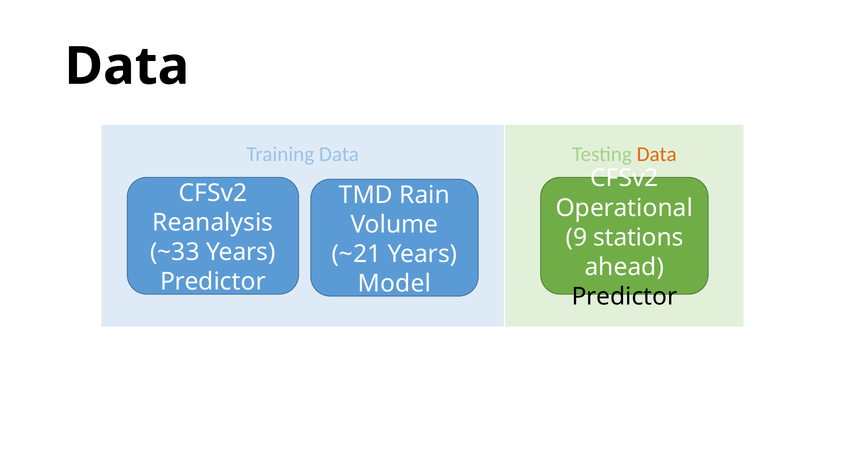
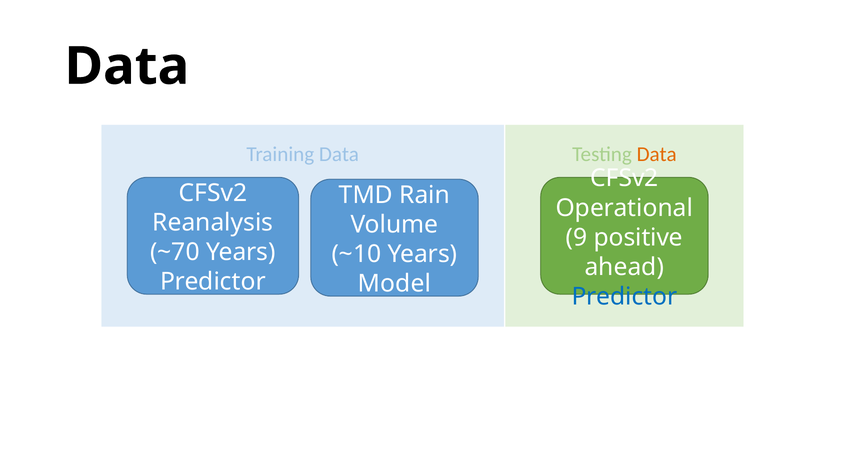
stations: stations -> positive
~33: ~33 -> ~70
~21: ~21 -> ~10
Predictor at (624, 297) colour: black -> blue
